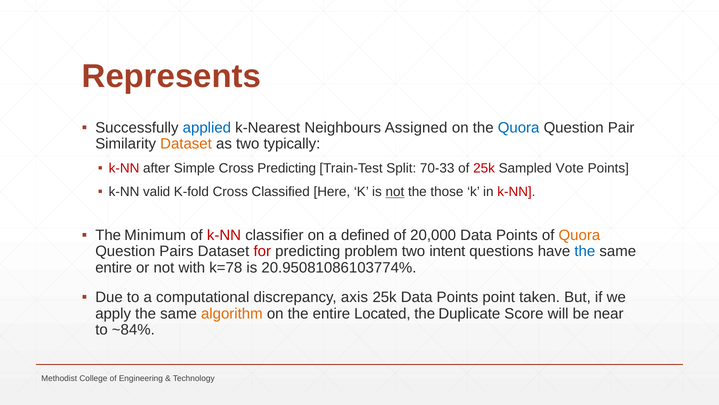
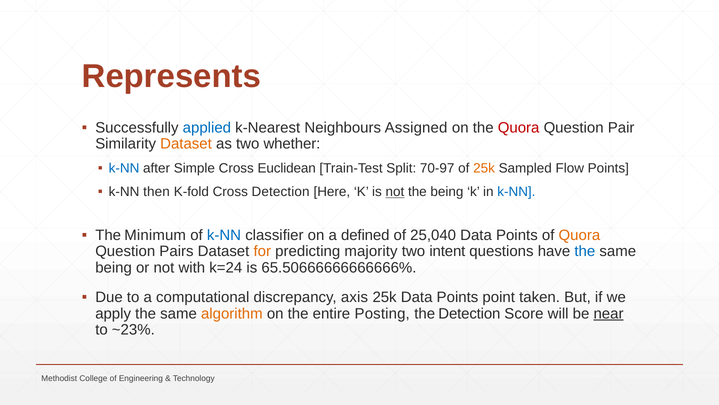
Quora at (519, 128) colour: blue -> red
typically: typically -> whether
k-NN at (124, 168) colour: red -> blue
Cross Predicting: Predicting -> Euclidean
70-33: 70-33 -> 70-97
25k at (484, 168) colour: red -> orange
Vote: Vote -> Flow
valid: valid -> then
Cross Classified: Classified -> Detection
the those: those -> being
k-NN at (516, 192) colour: red -> blue
k-NN at (224, 235) colour: red -> blue
20,000: 20,000 -> 25,040
for colour: red -> orange
problem: problem -> majority
entire at (114, 267): entire -> being
k=78: k=78 -> k=24
20.95081086103774%: 20.95081086103774% -> 65.50666666666666%
Located: Located -> Posting
the Duplicate: Duplicate -> Detection
near underline: none -> present
~84%: ~84% -> ~23%
